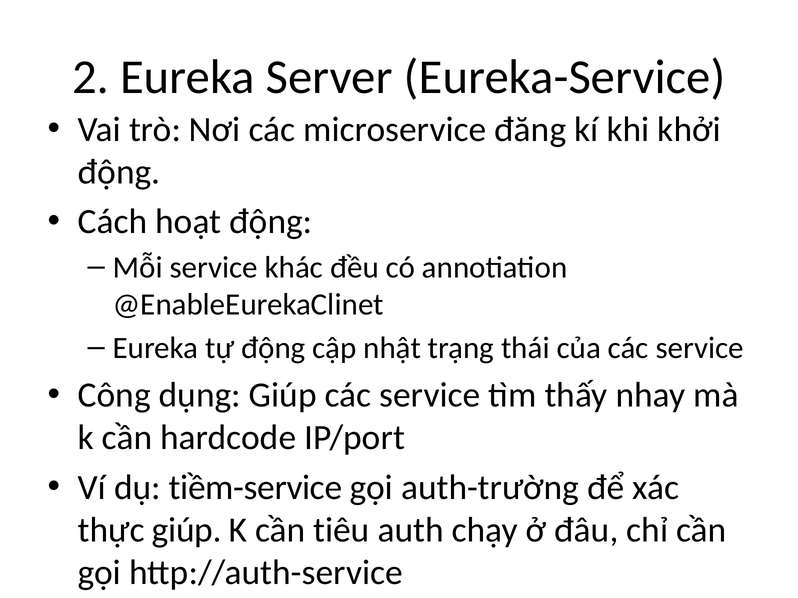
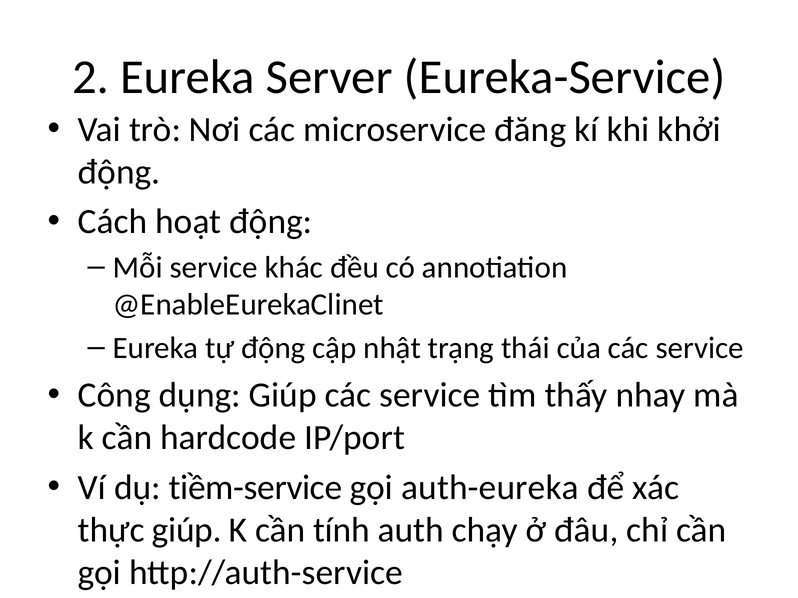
auth-trường: auth-trường -> auth-eureka
tiêu: tiêu -> tính
